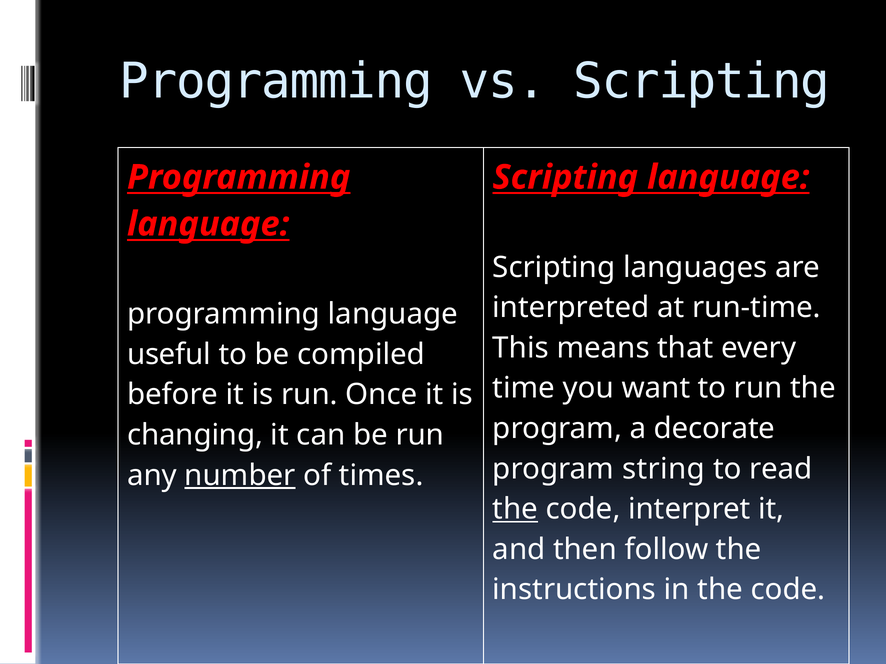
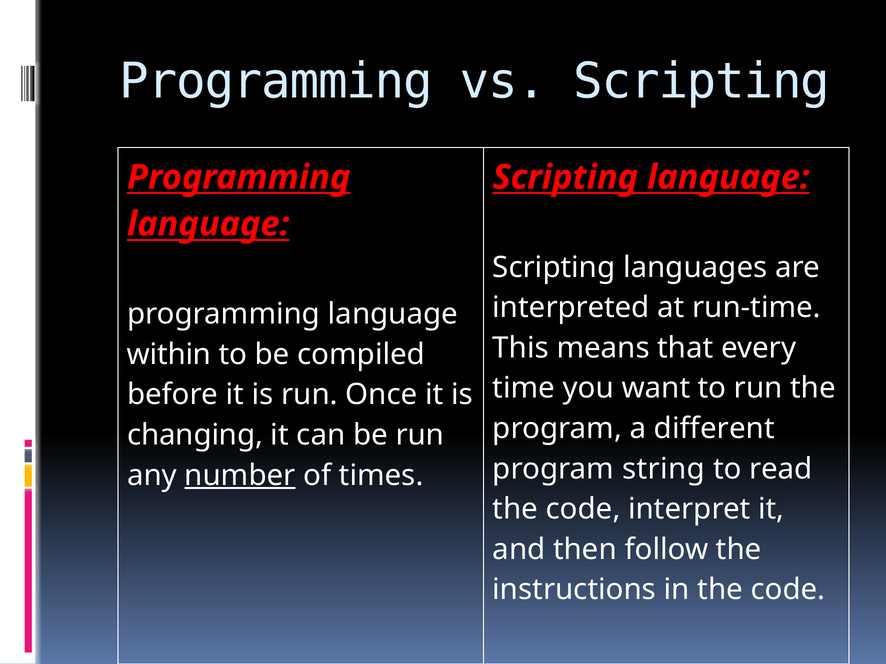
useful: useful -> within
decorate: decorate -> different
the at (515, 510) underline: present -> none
